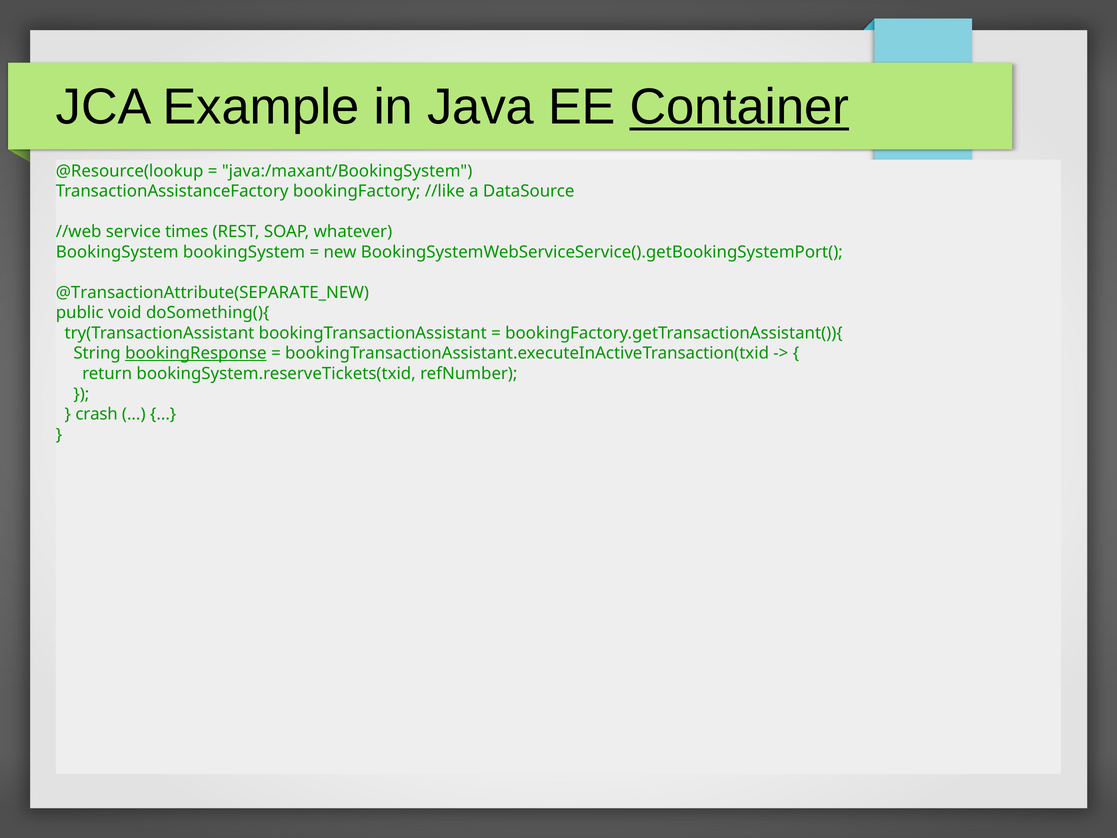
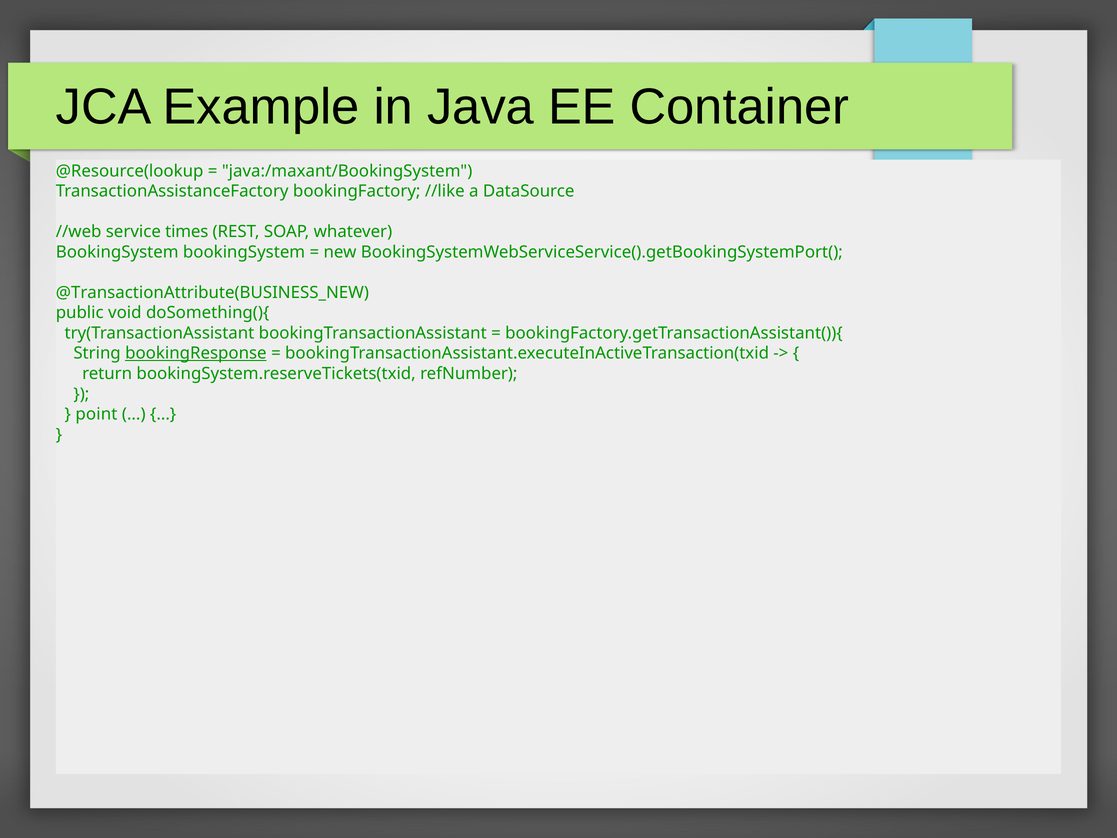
Container underline: present -> none
@TransactionAttribute(SEPARATE_NEW: @TransactionAttribute(SEPARATE_NEW -> @TransactionAttribute(BUSINESS_NEW
crash: crash -> point
